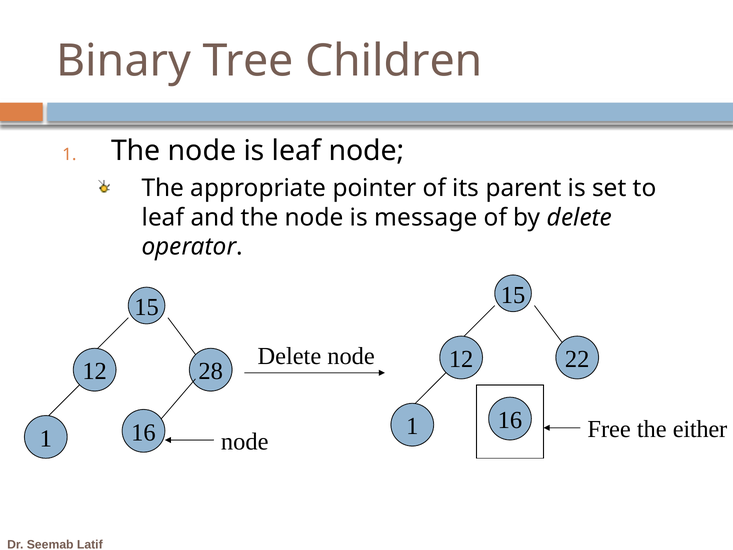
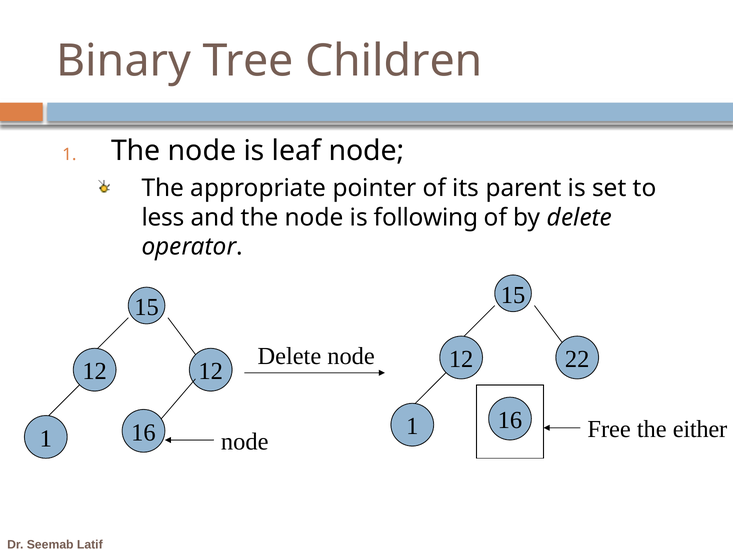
leaf at (163, 217): leaf -> less
message: message -> following
12 28: 28 -> 12
